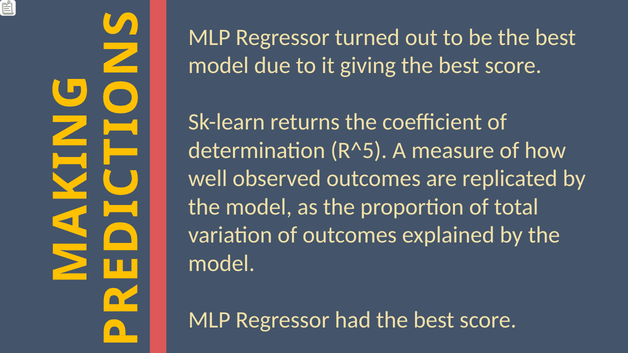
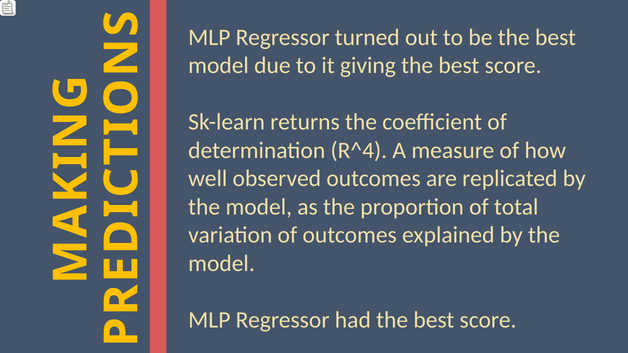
R^5: R^5 -> R^4
